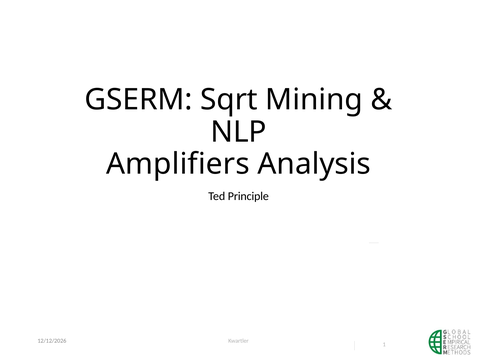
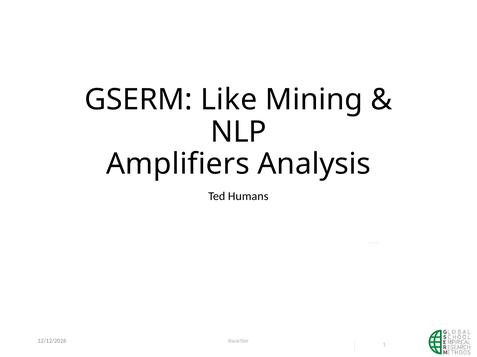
Sqrt: Sqrt -> Like
Principle: Principle -> Humans
